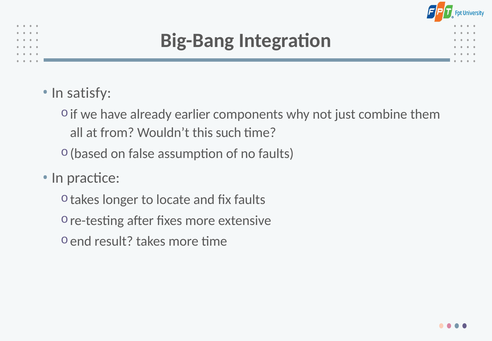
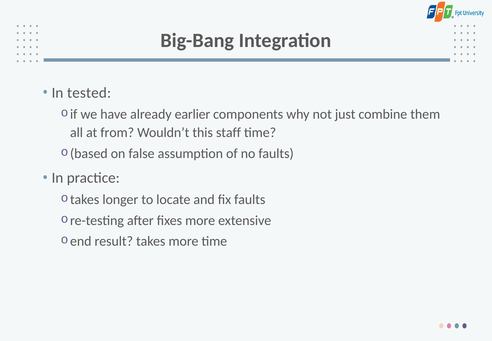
satisfy: satisfy -> tested
such: such -> staff
